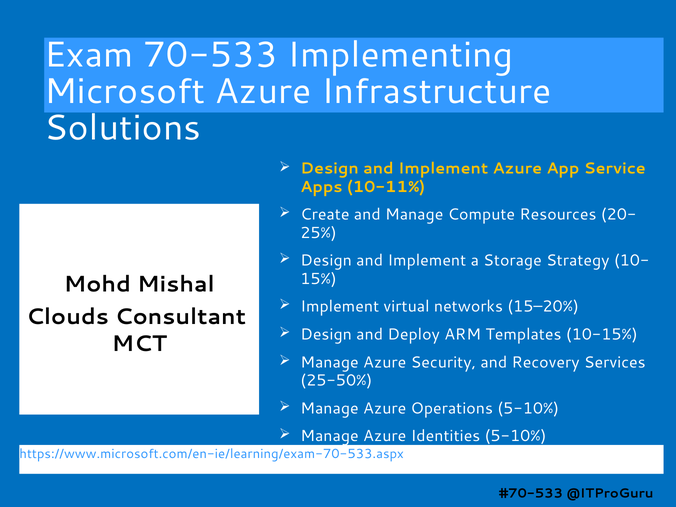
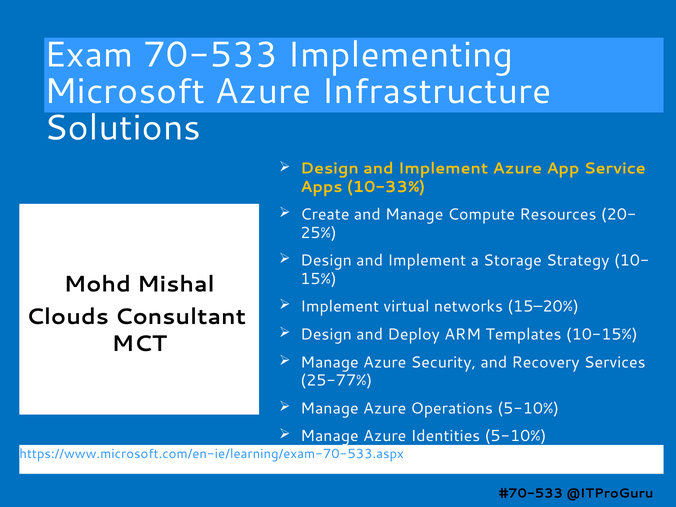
10-11%: 10-11% -> 10-33%
25-50%: 25-50% -> 25-77%
